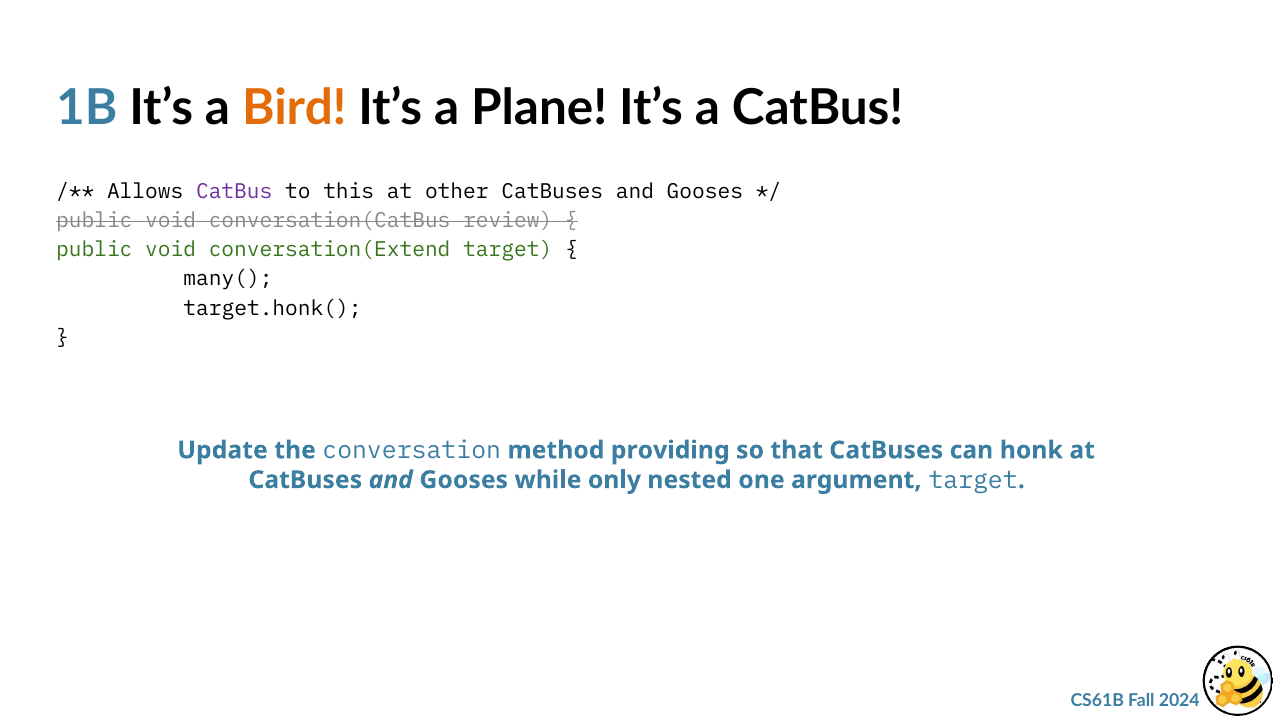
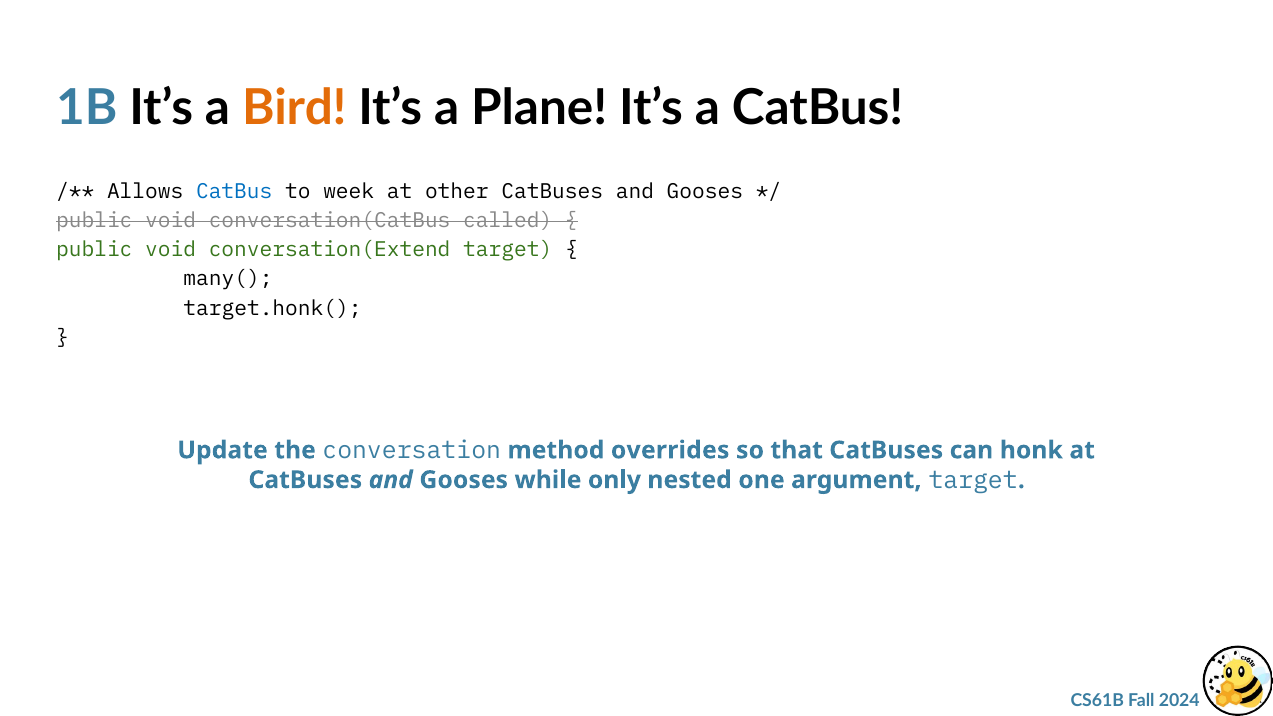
CatBus at (234, 191) colour: purple -> blue
this: this -> week
review: review -> called
providing: providing -> overrides
